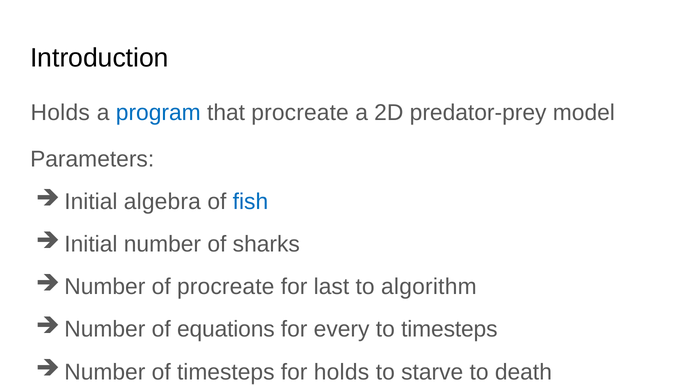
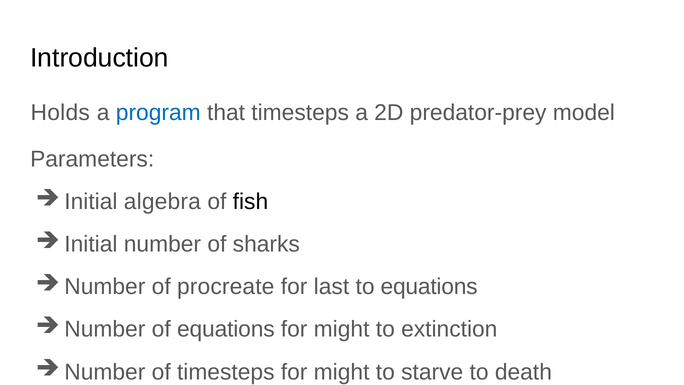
that procreate: procreate -> timesteps
fish colour: blue -> black
to algorithm: algorithm -> equations
every at (342, 329): every -> might
to timesteps: timesteps -> extinction
timesteps for holds: holds -> might
